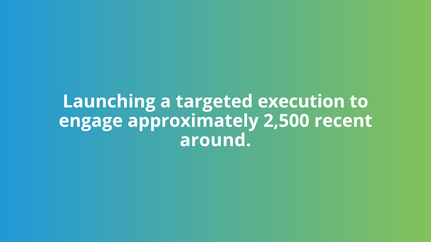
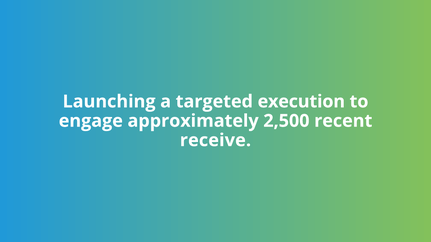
around: around -> receive
